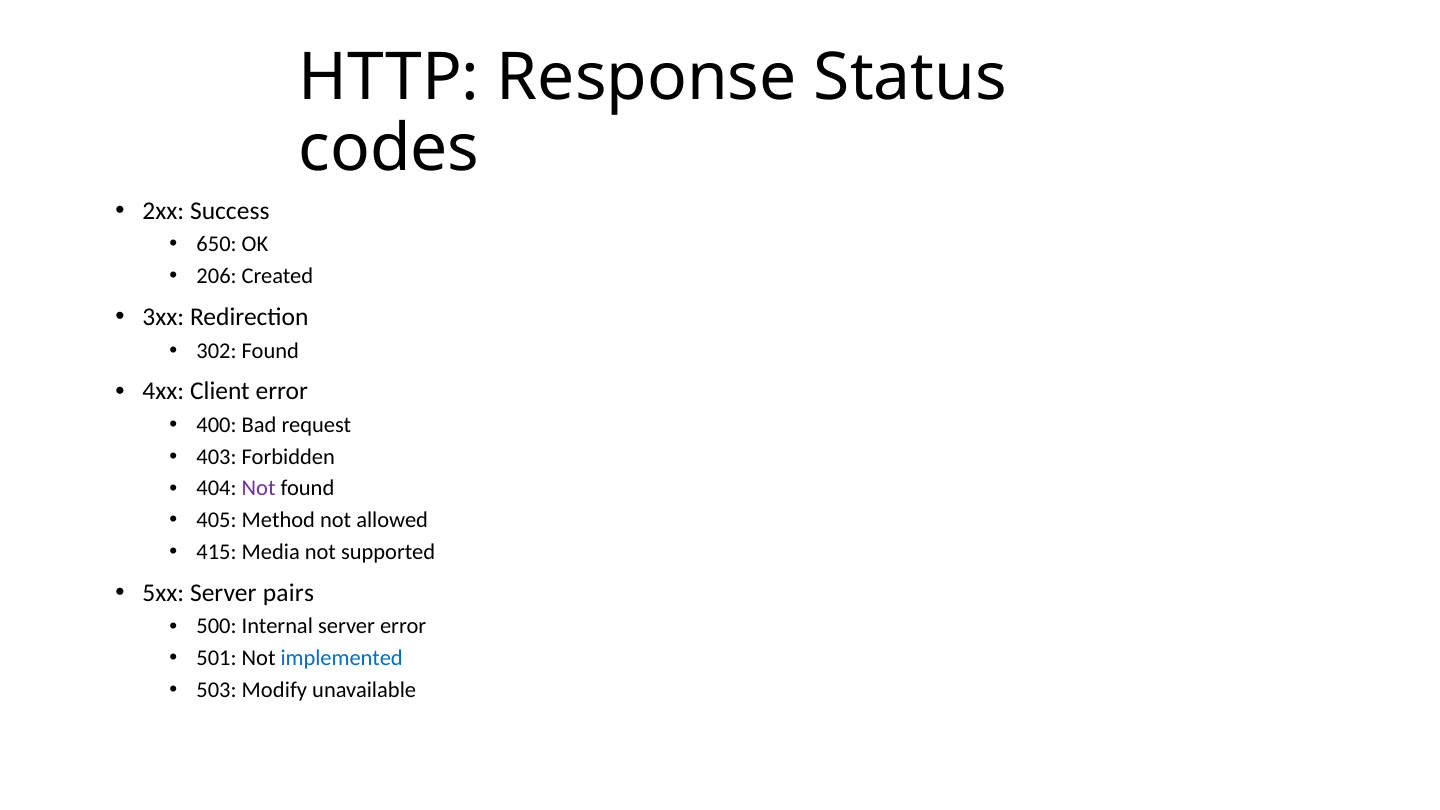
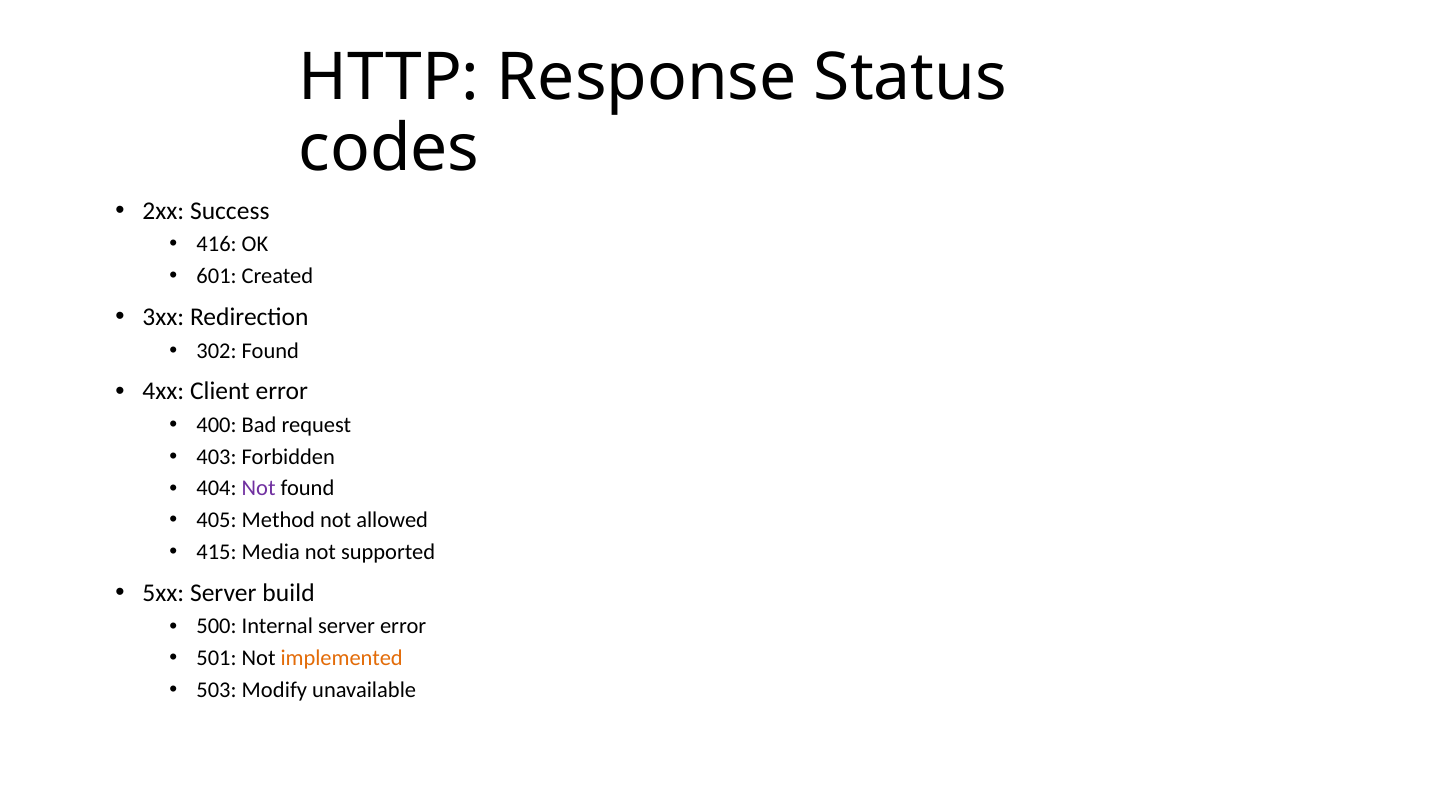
650: 650 -> 416
206: 206 -> 601
pairs: pairs -> build
implemented colour: blue -> orange
